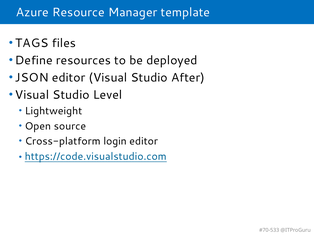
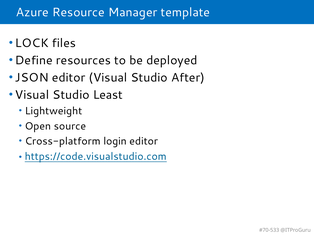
TAGS: TAGS -> LOCK
Level: Level -> Least
